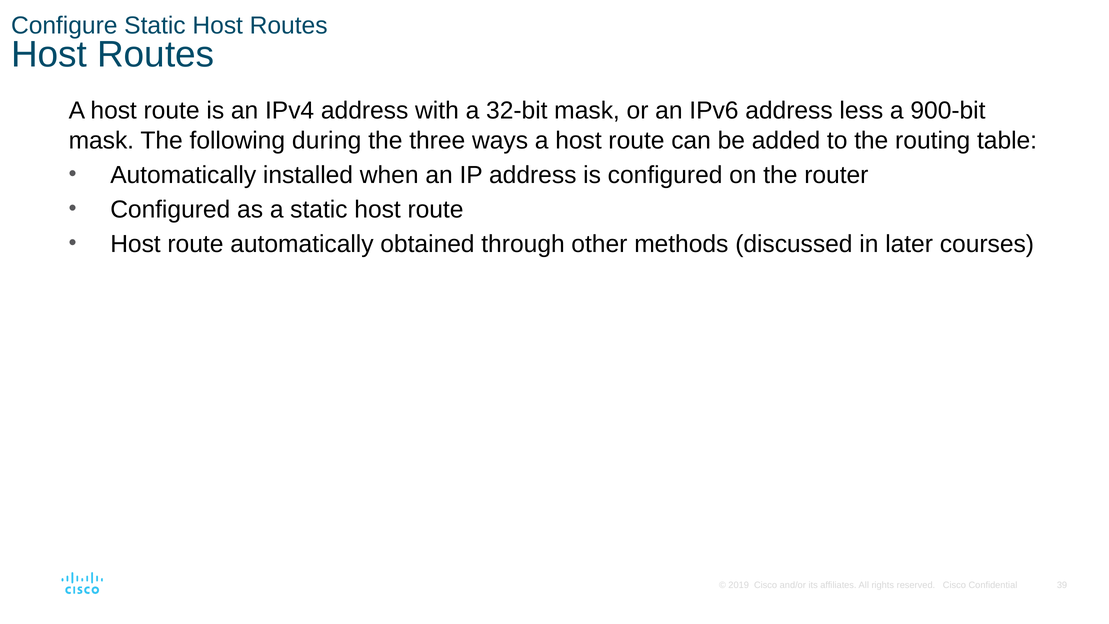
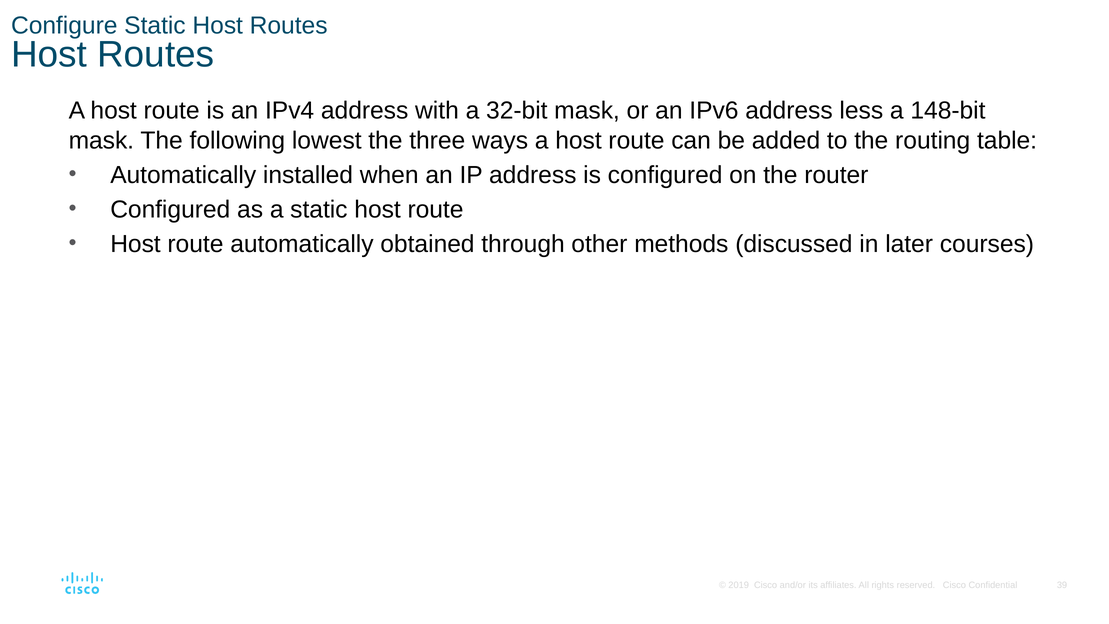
900-bit: 900-bit -> 148-bit
during: during -> lowest
